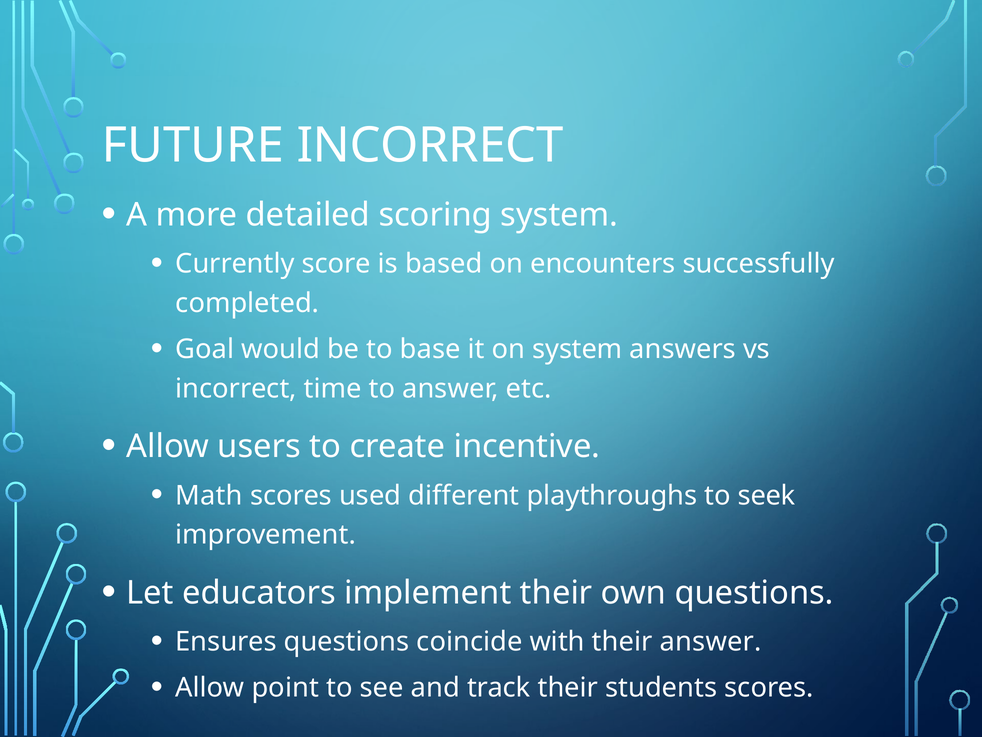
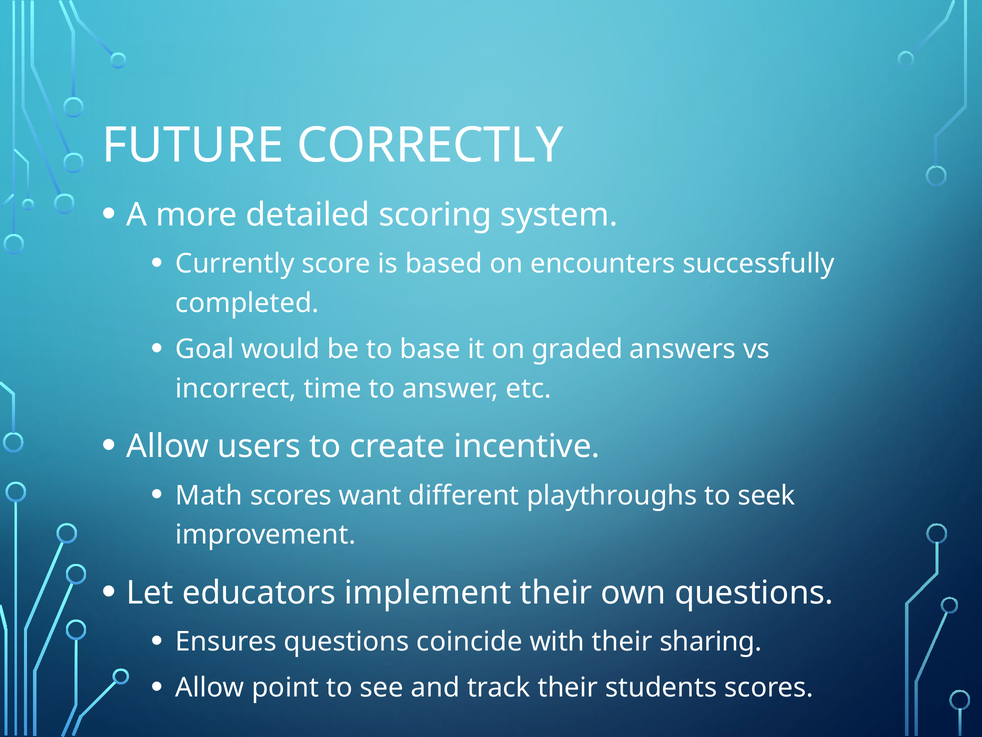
FUTURE INCORRECT: INCORRECT -> CORRECTLY
on system: system -> graded
used: used -> want
their answer: answer -> sharing
